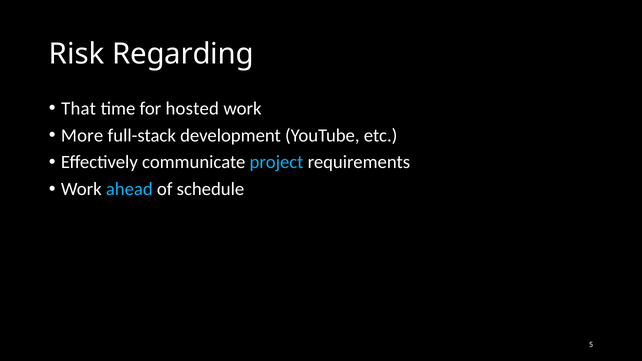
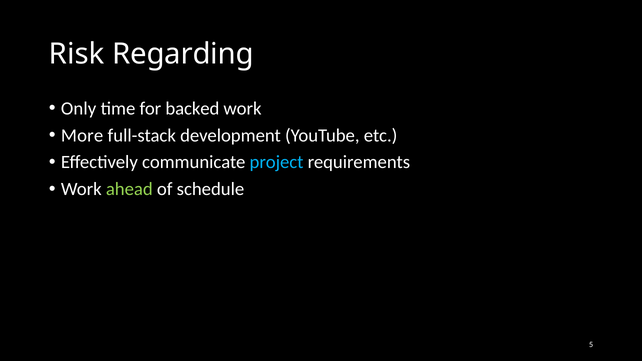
That: That -> Only
hosted: hosted -> backed
ahead colour: light blue -> light green
